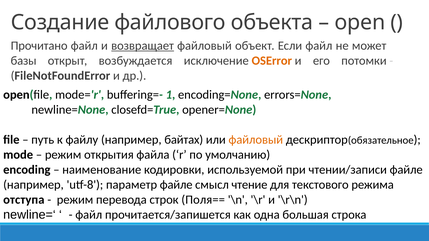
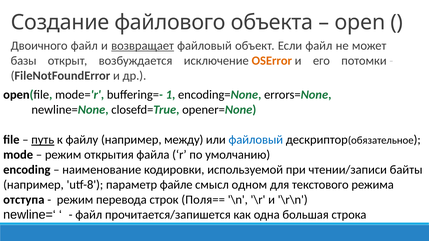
Прочитано: Прочитано -> Двоичного
путь underline: none -> present
байтах: байтах -> между
файловый at (256, 140) colour: orange -> blue
чтении/записи файле: файле -> байты
чтение: чтение -> одном
